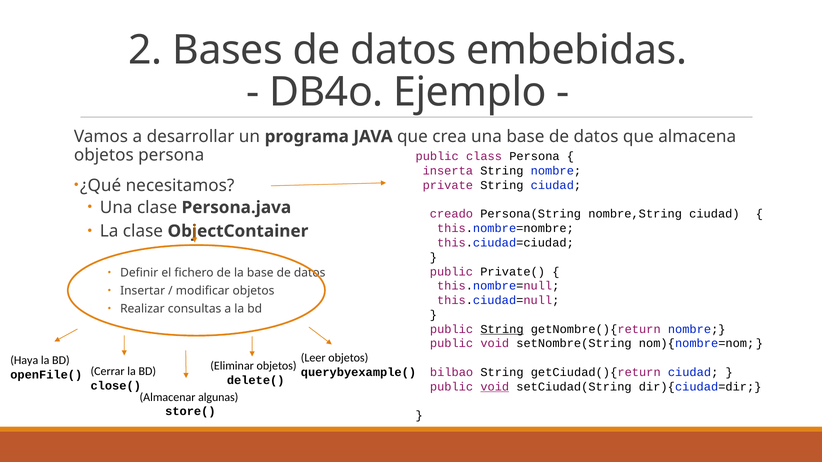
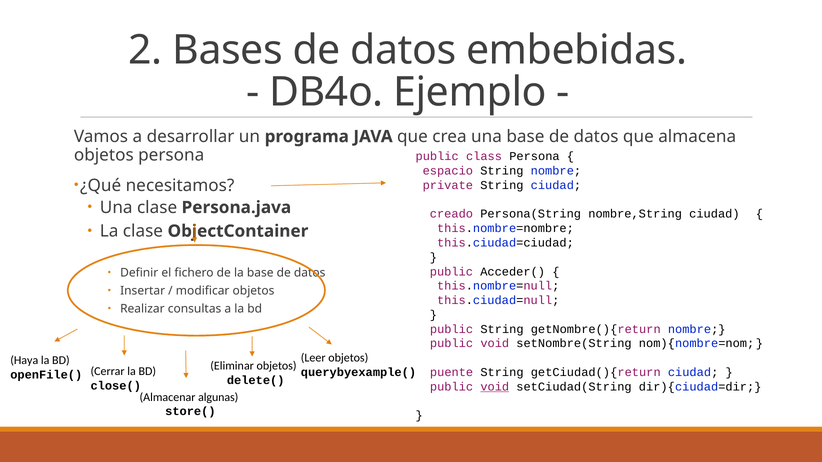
inserta: inserta -> espacio
Private(: Private( -> Acceder(
String at (502, 329) underline: present -> none
bilbao: bilbao -> puente
